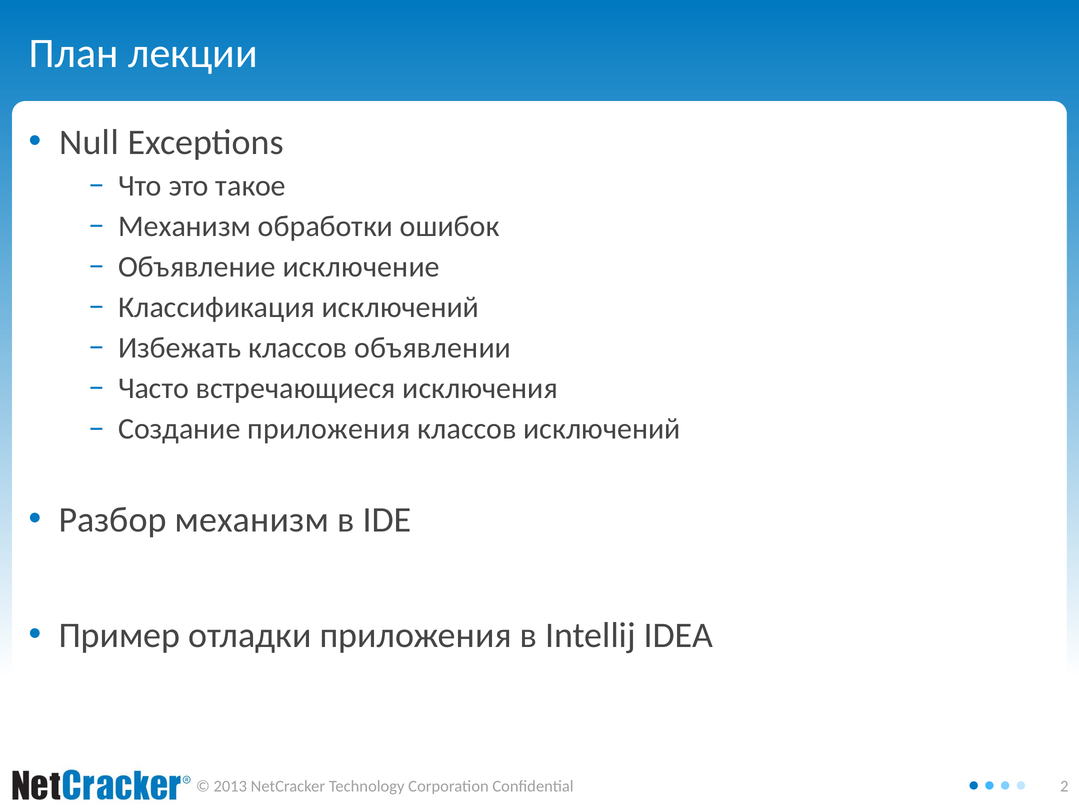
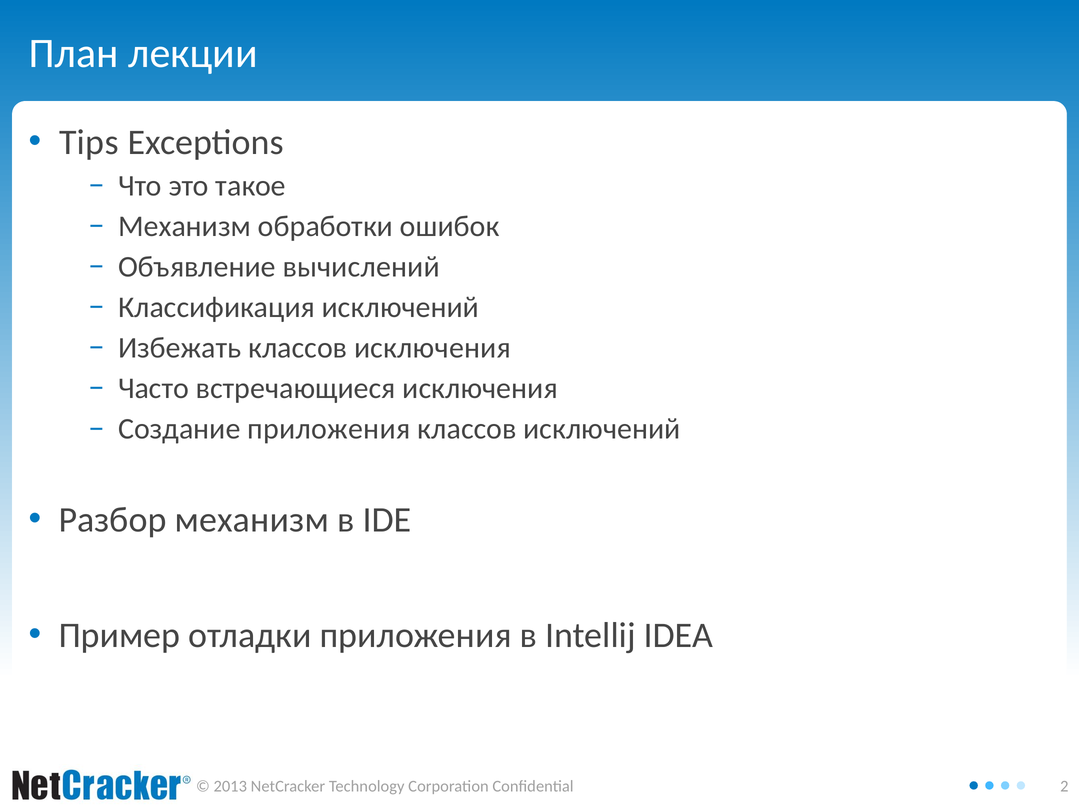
Null: Null -> Tips
исключение: исключение -> вычислений
классов объявлении: объявлении -> исключения
